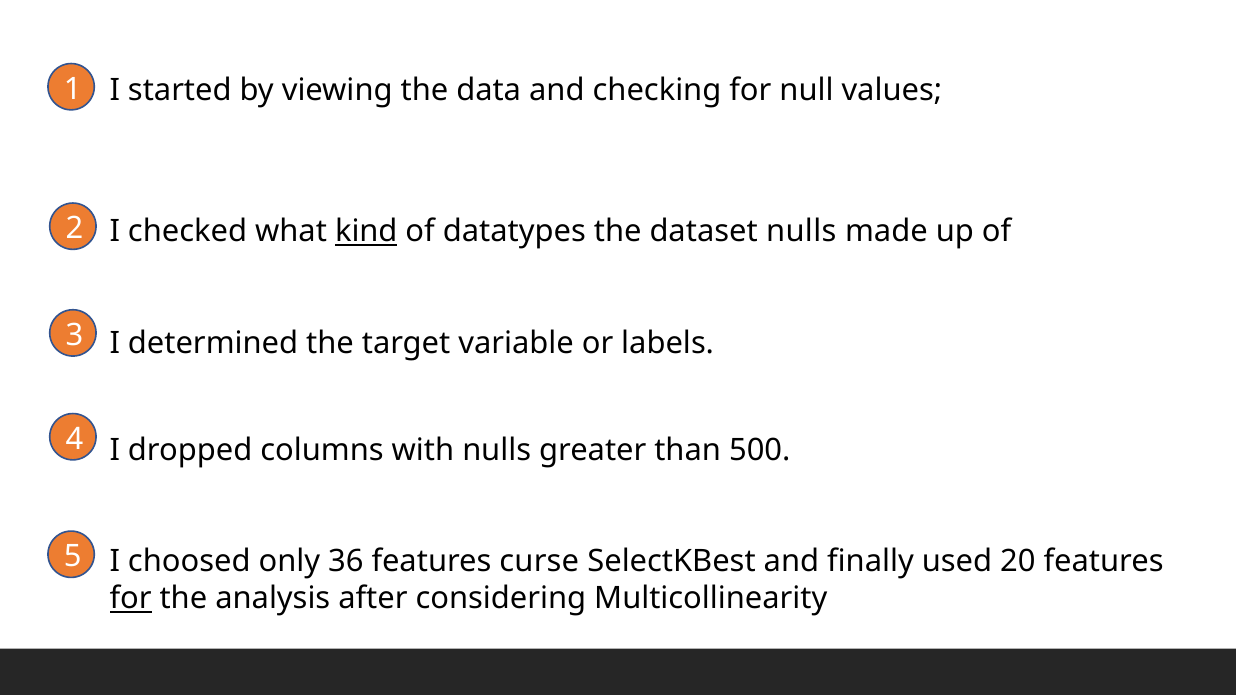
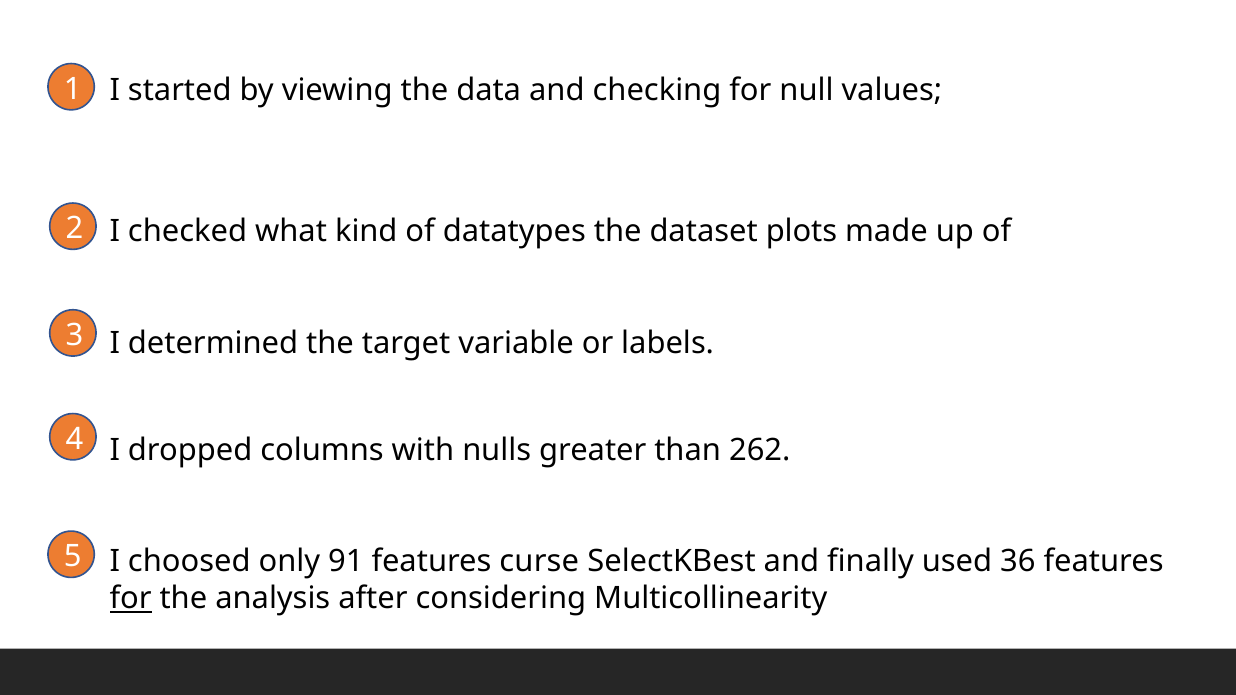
kind underline: present -> none
dataset nulls: nulls -> plots
500: 500 -> 262
36: 36 -> 91
20: 20 -> 36
